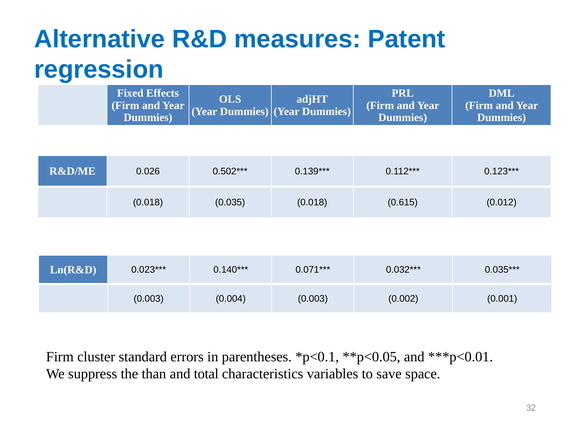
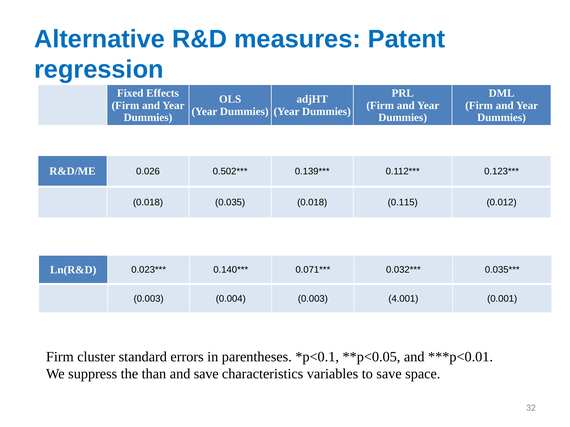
0.615: 0.615 -> 0.115
0.002: 0.002 -> 4.001
and total: total -> save
